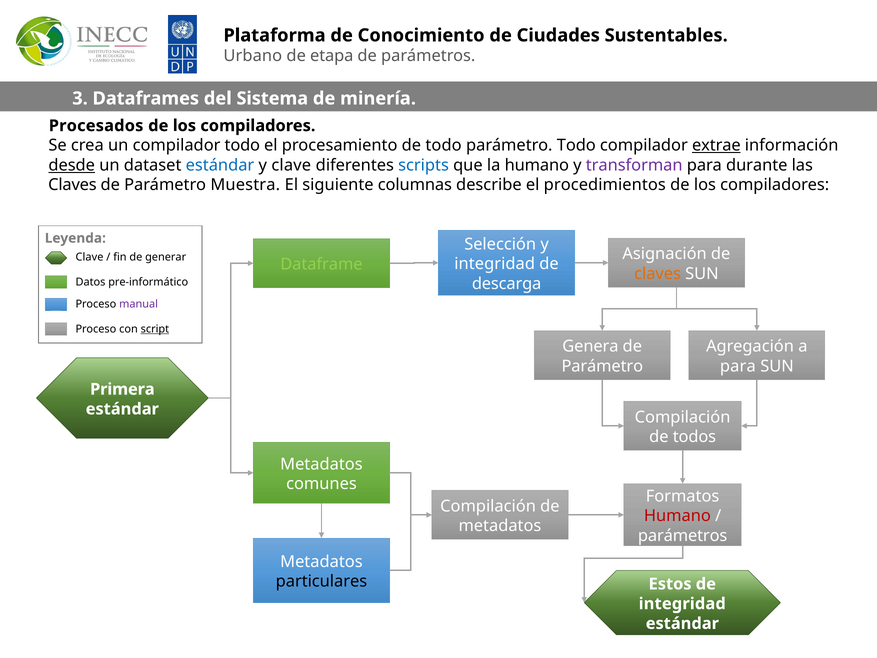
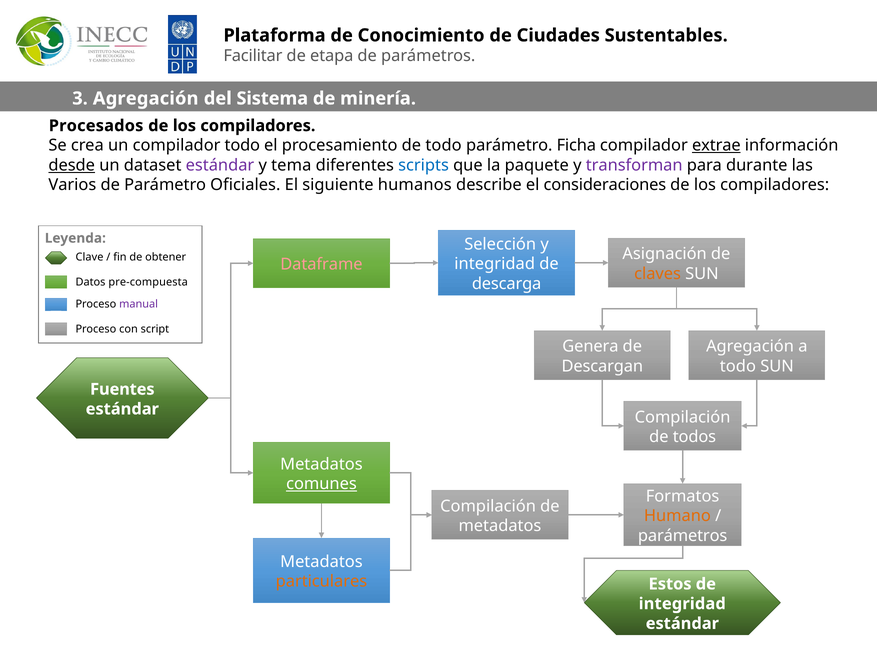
Urbano: Urbano -> Facilitar
3 Dataframes: Dataframes -> Agregación
parámetro Todo: Todo -> Ficha
estándar at (220, 165) colour: blue -> purple
y clave: clave -> tema
la humano: humano -> paquete
Claves at (72, 185): Claves -> Varios
Muestra: Muestra -> Oficiales
columnas: columnas -> humanos
procedimientos: procedimientos -> consideraciones
generar: generar -> obtener
Dataframe colour: light green -> pink
pre-informático: pre-informático -> pre-compuesta
script underline: present -> none
Parámetro at (602, 366): Parámetro -> Descargan
para at (738, 366): para -> todo
Primera: Primera -> Fuentes
comunes underline: none -> present
Humano at (677, 516) colour: red -> orange
particulares colour: black -> orange
